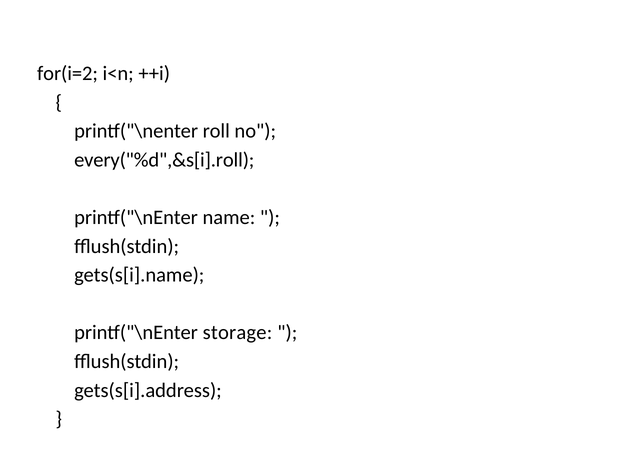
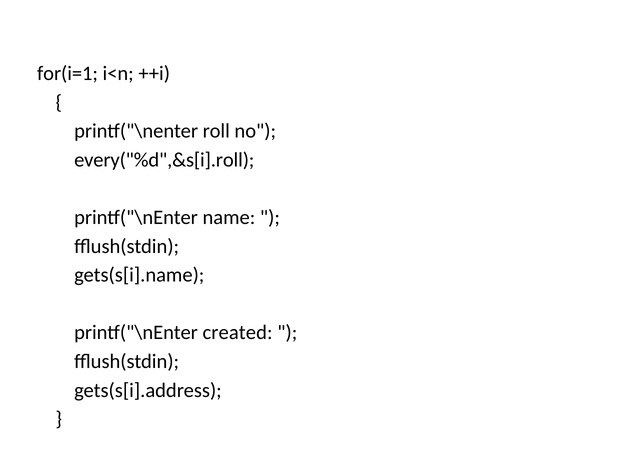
for(i=2: for(i=2 -> for(i=1
storage: storage -> created
